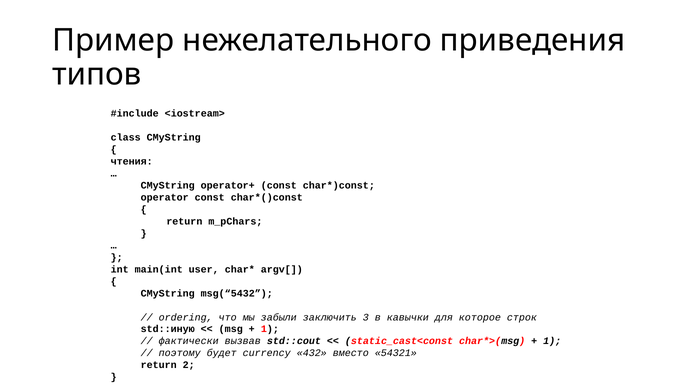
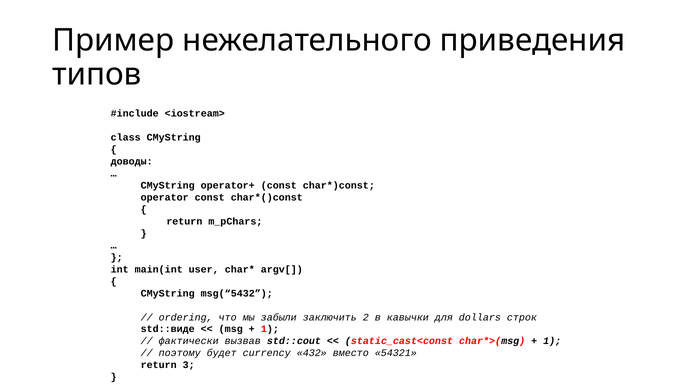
чтения: чтения -> доводы
3: 3 -> 2
которое: которое -> dollars
std::иную: std::иную -> std::виде
2: 2 -> 3
